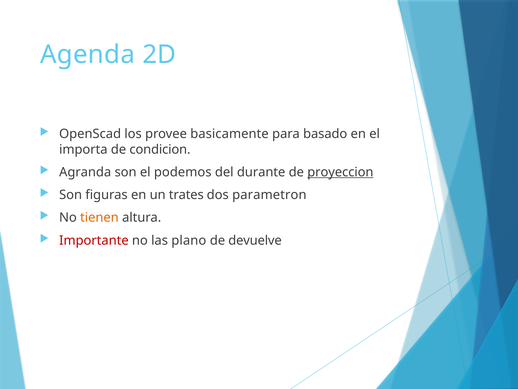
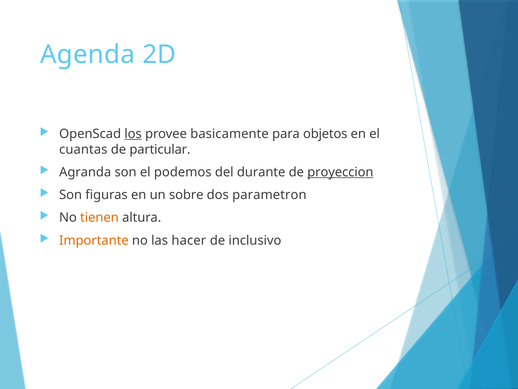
los underline: none -> present
basado: basado -> objetos
importa: importa -> cuantas
condicion: condicion -> particular
trates: trates -> sobre
Importante colour: red -> orange
plano: plano -> hacer
devuelve: devuelve -> inclusivo
